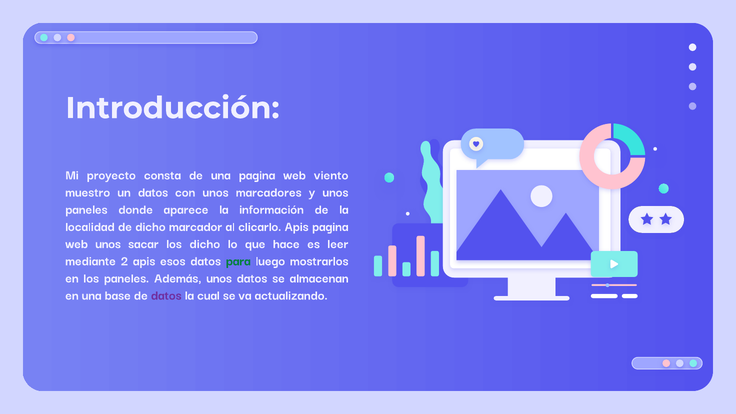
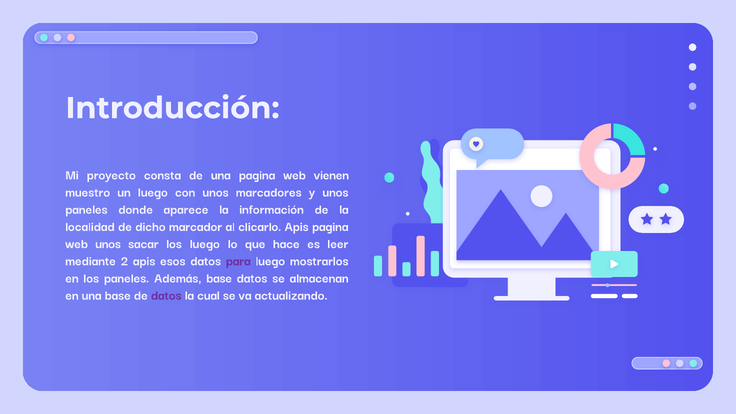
viento: viento -> vienen
un datos: datos -> luego
los dicho: dicho -> luego
para colour: green -> purple
Además unos: unos -> base
